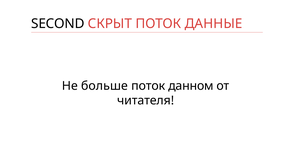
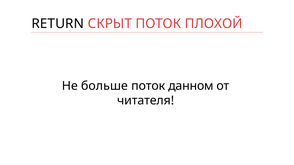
SECOND: SECOND -> RETURN
ДАННЫЕ: ДАННЫЕ -> ПЛОХОЙ
